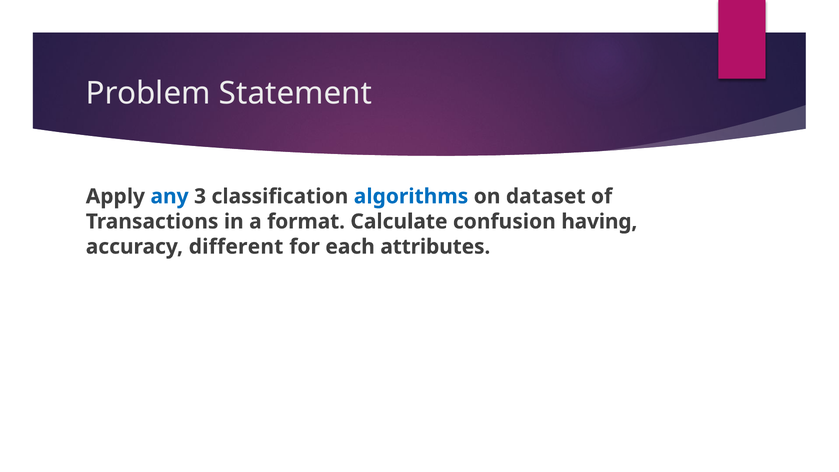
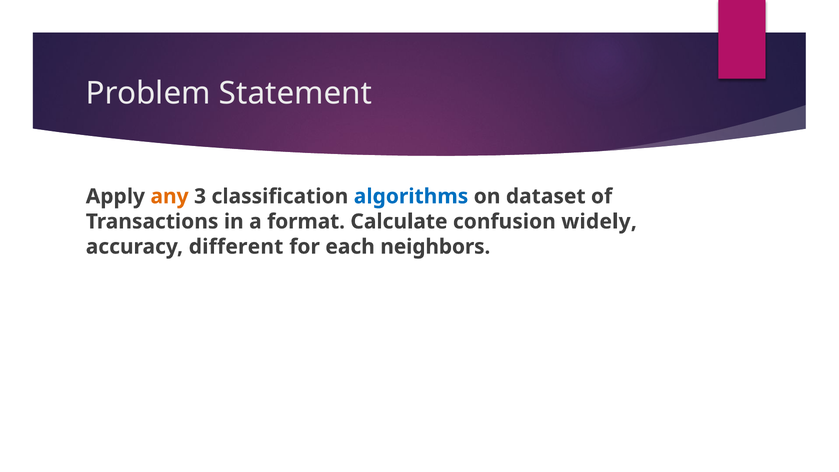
any colour: blue -> orange
having: having -> widely
attributes: attributes -> neighbors
